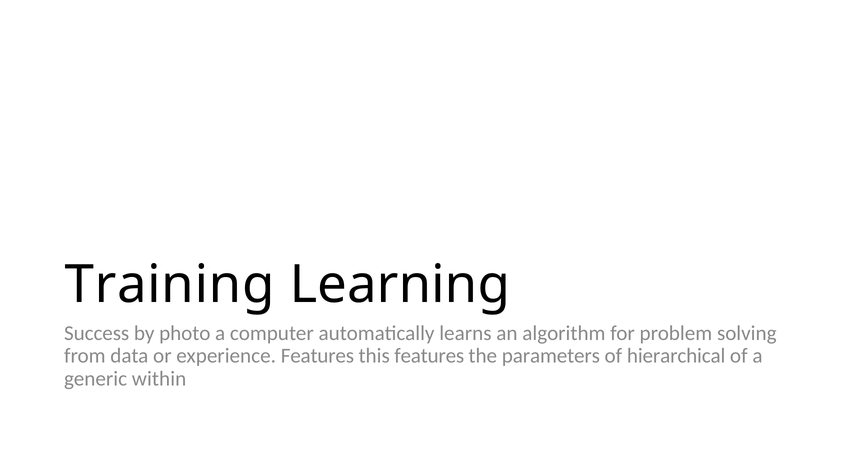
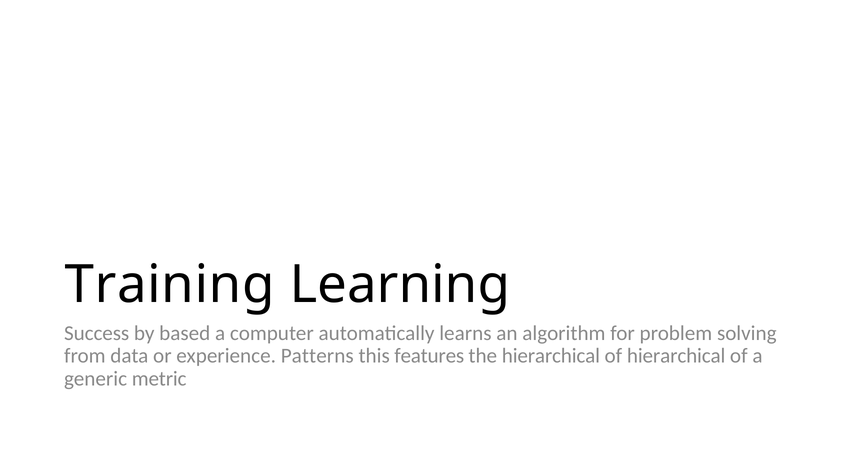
photo: photo -> based
experience Features: Features -> Patterns
the parameters: parameters -> hierarchical
within: within -> metric
